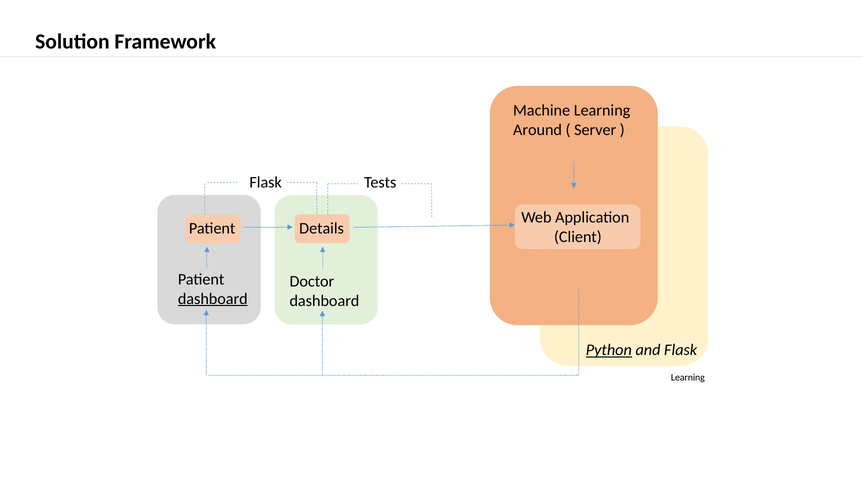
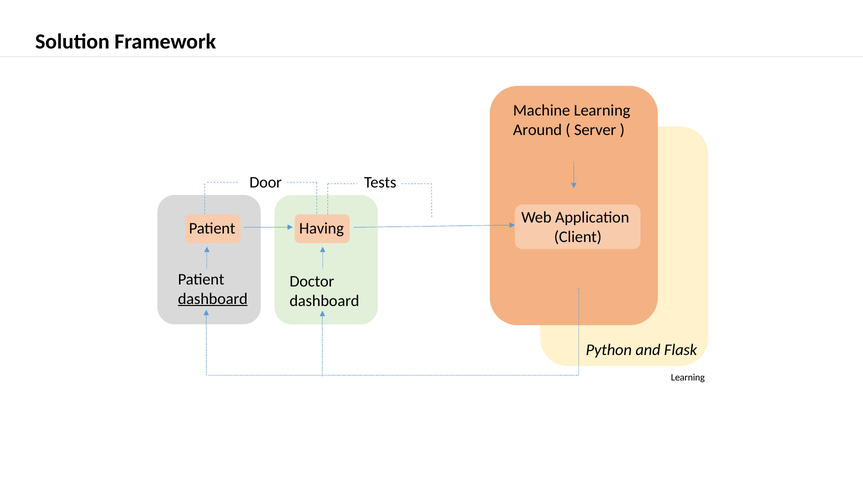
Flask at (266, 183): Flask -> Door
Details: Details -> Having
Python underline: present -> none
